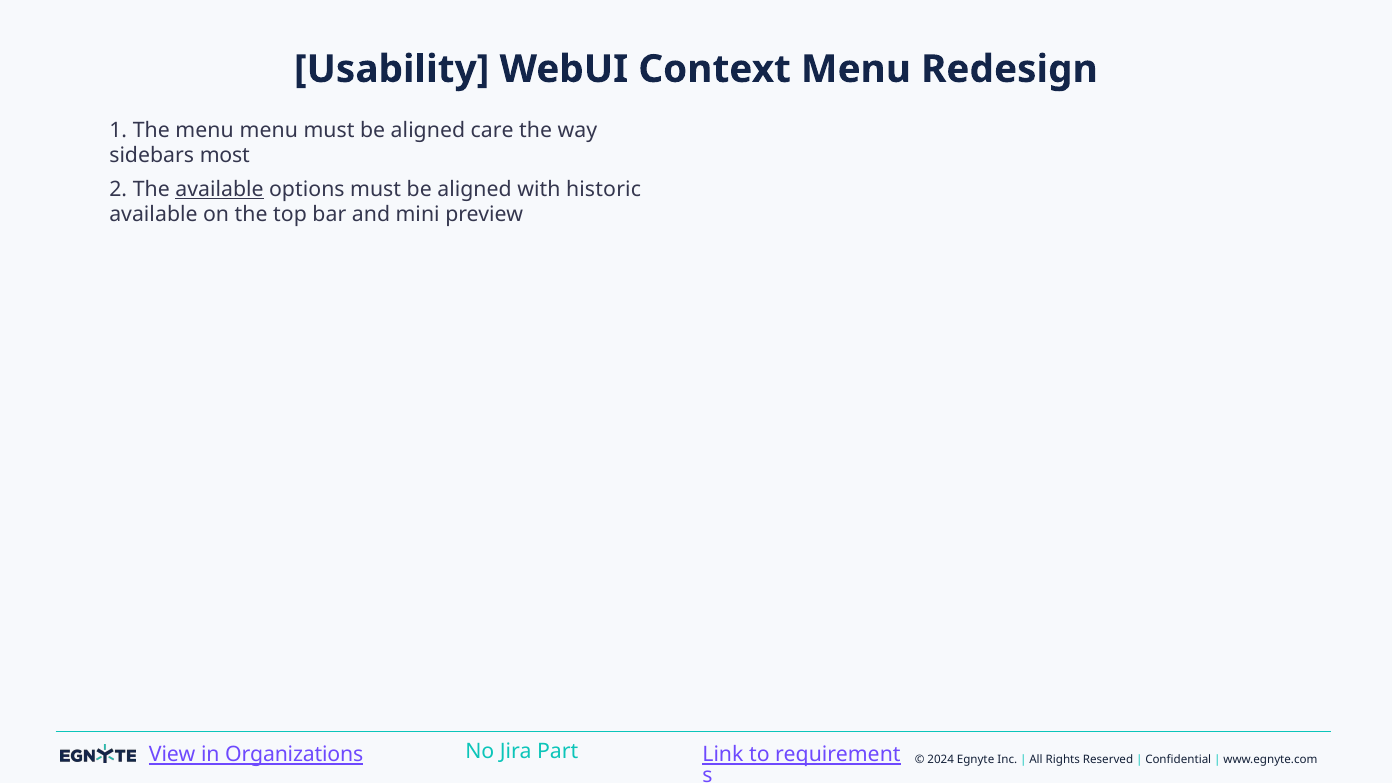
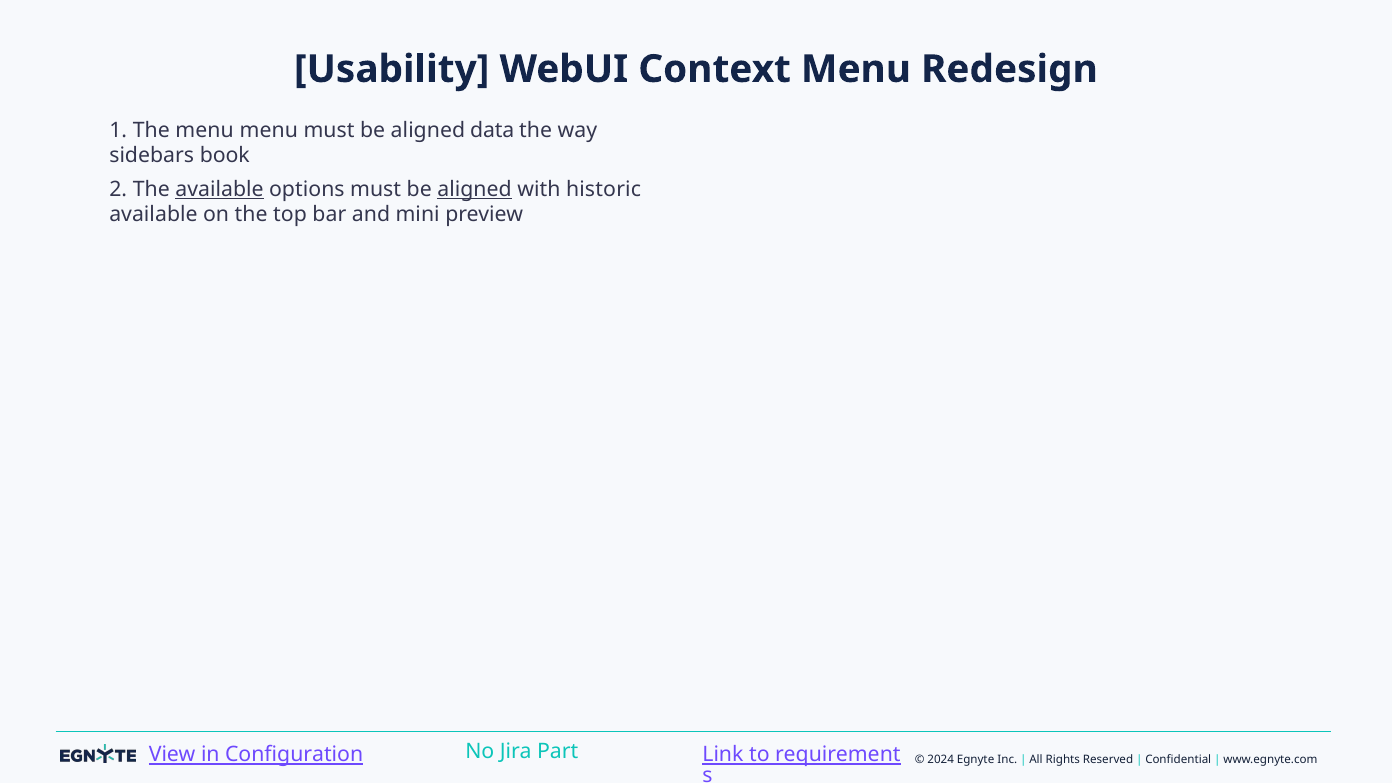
care: care -> data
most: most -> book
aligned at (475, 189) underline: none -> present
Organizations: Organizations -> Configuration
